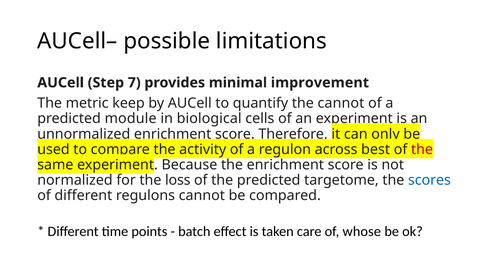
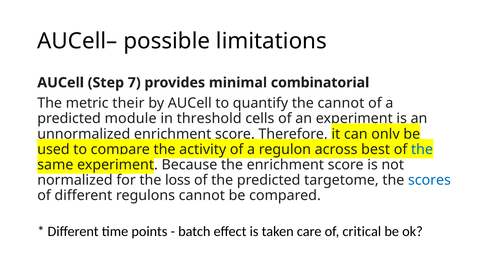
improvement: improvement -> combinatorial
keep: keep -> their
biological: biological -> threshold
the at (422, 149) colour: red -> blue
whose: whose -> critical
